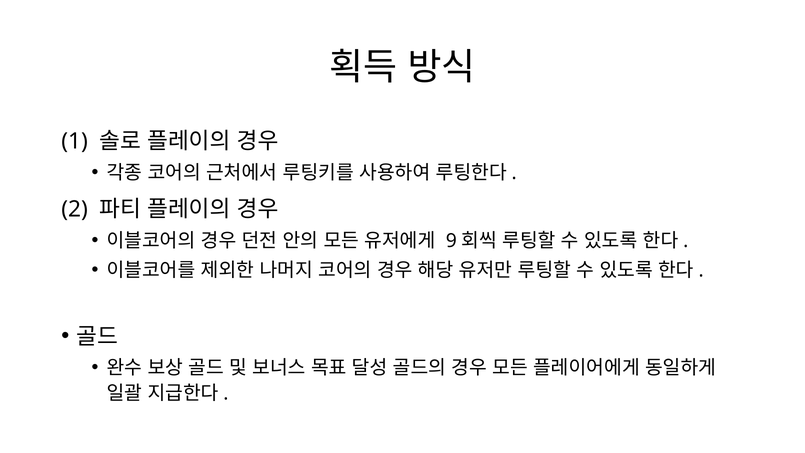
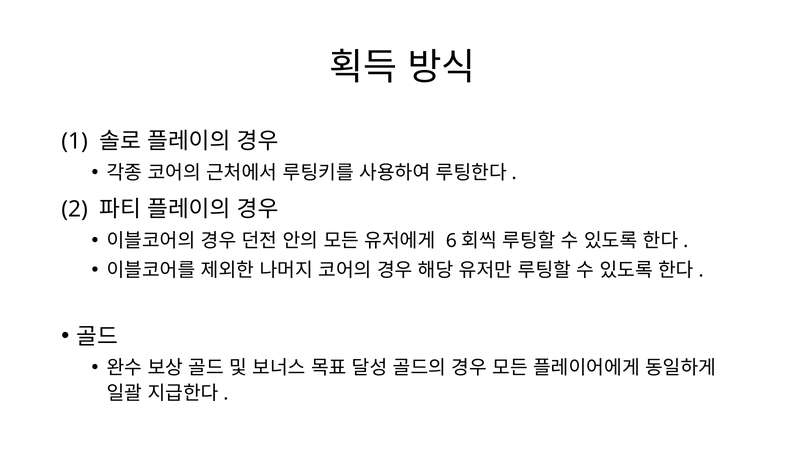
9: 9 -> 6
